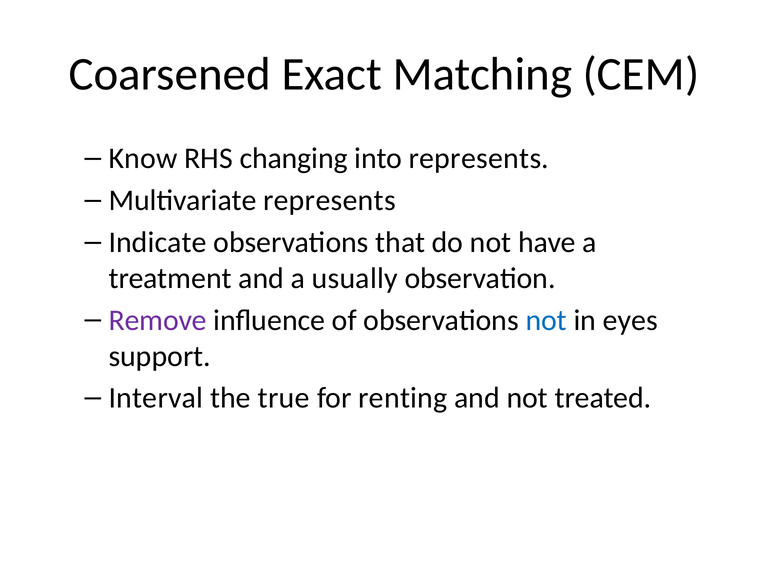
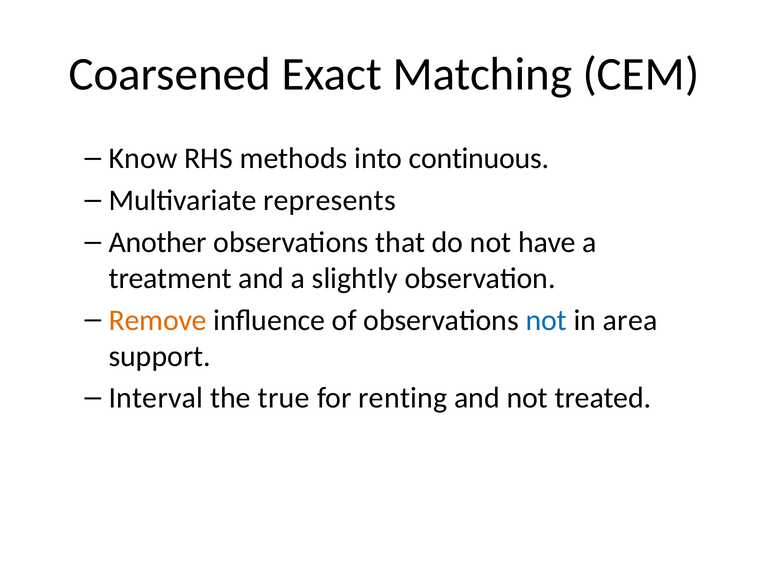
changing: changing -> methods
into represents: represents -> continuous
Indicate: Indicate -> Another
usually: usually -> slightly
Remove colour: purple -> orange
eyes: eyes -> area
